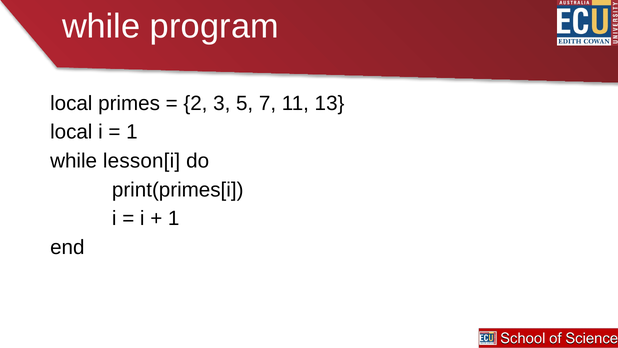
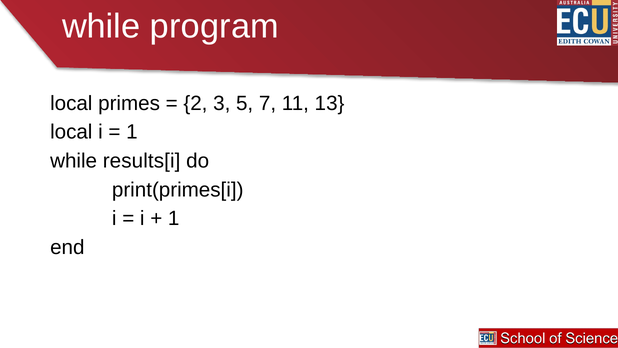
lesson[i: lesson[i -> results[i
